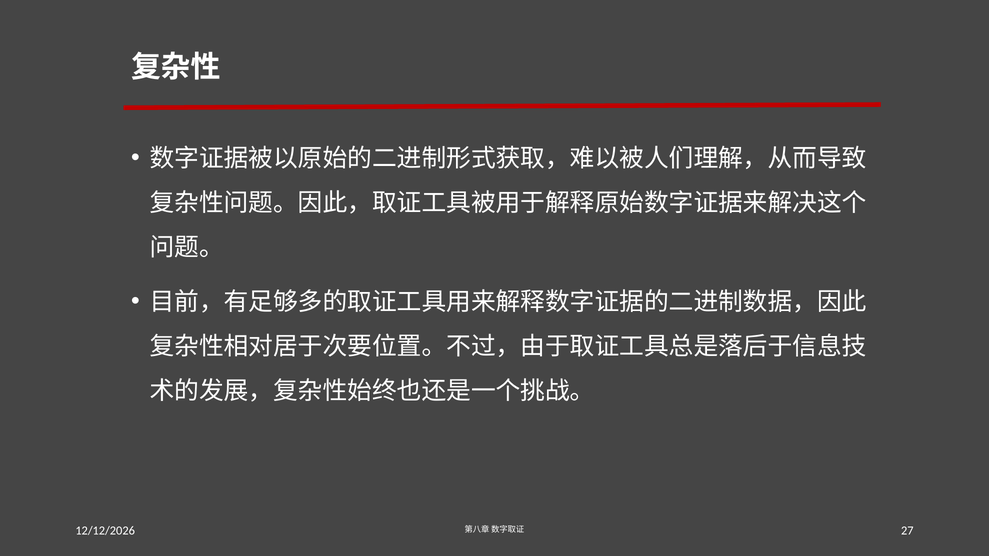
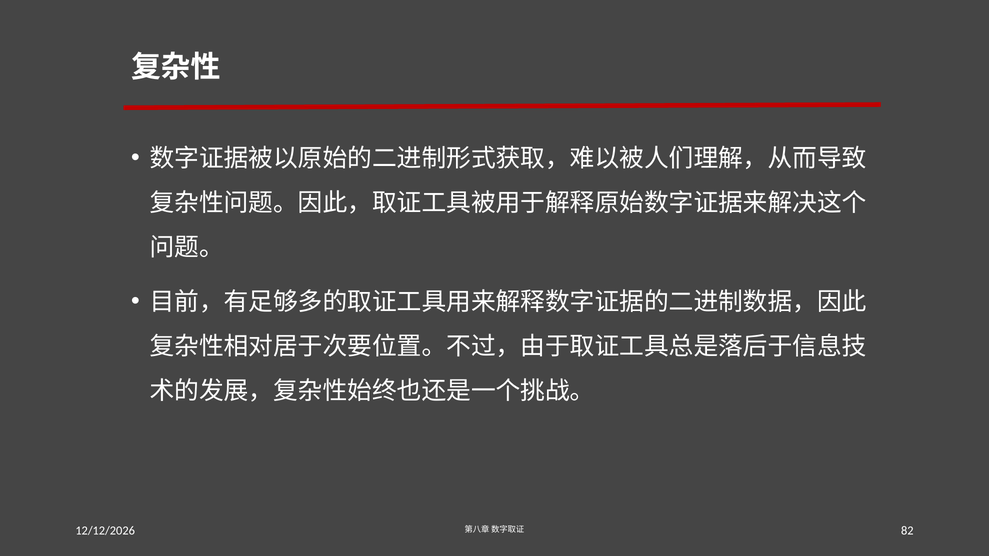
27: 27 -> 82
